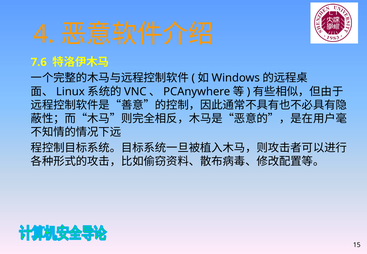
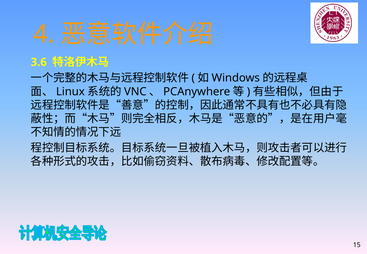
7.6: 7.6 -> 3.6
